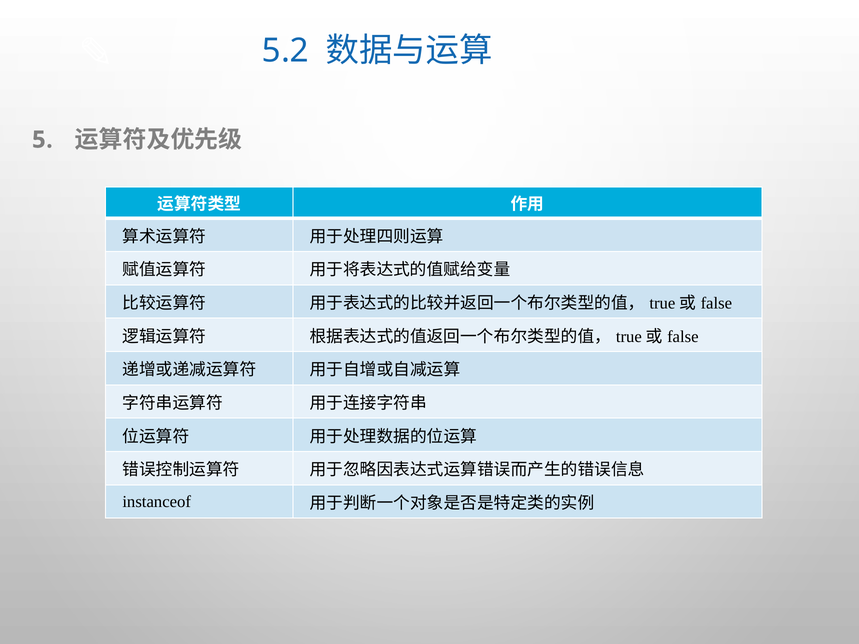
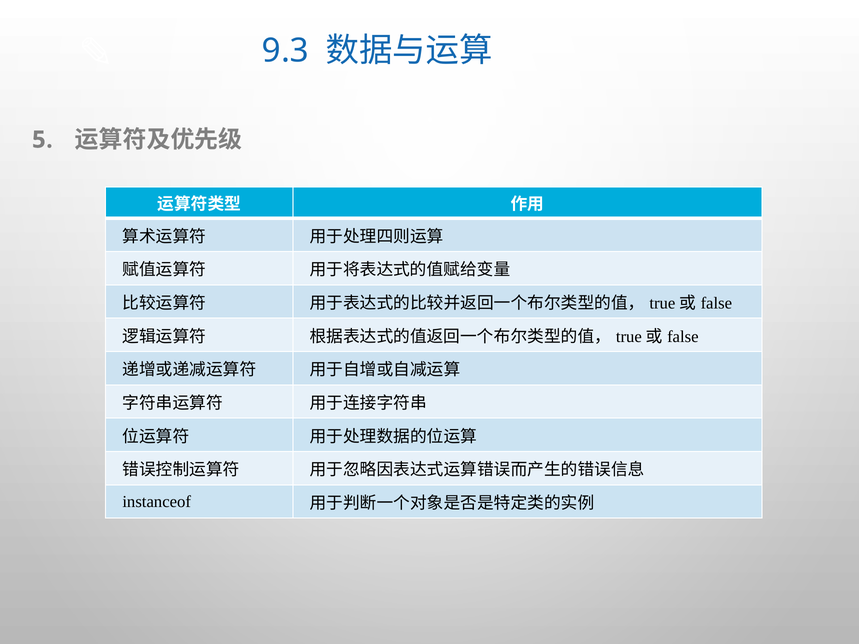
5.2: 5.2 -> 9.3
